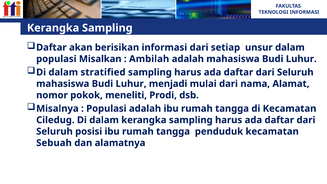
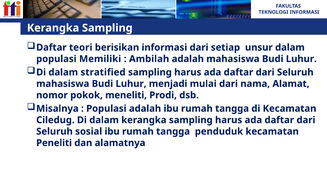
akan: akan -> teori
Misalkan: Misalkan -> Memiliki
posisi: posisi -> sosial
Sebuah: Sebuah -> Peneliti
